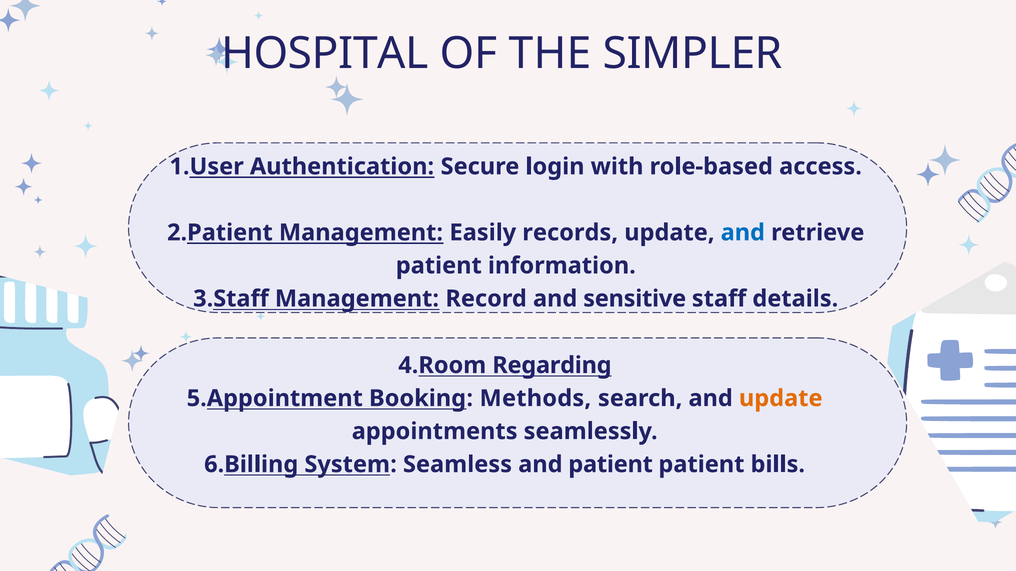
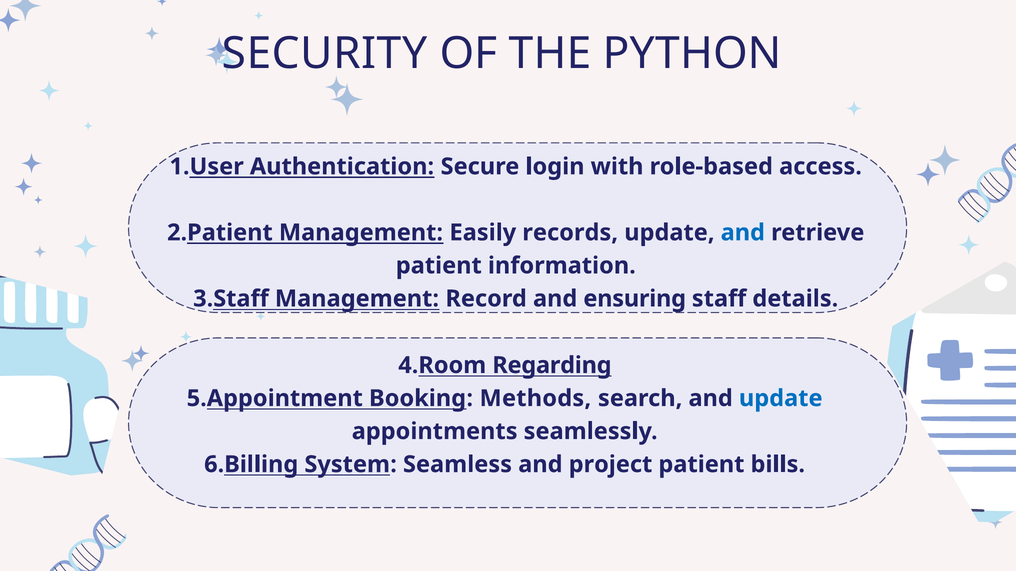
HOSPITAL: HOSPITAL -> SECURITY
SIMPLER: SIMPLER -> PYTHON
sensitive: sensitive -> ensuring
update at (781, 399) colour: orange -> blue
and patient: patient -> project
